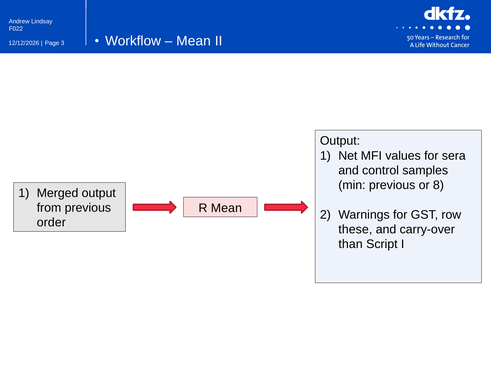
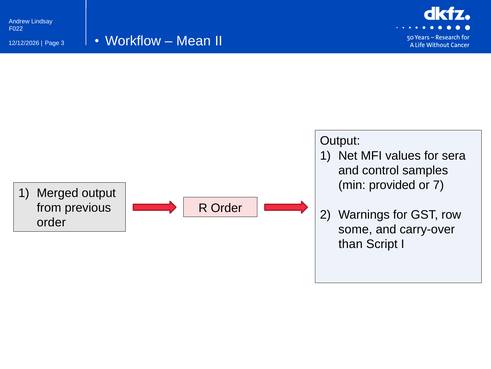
min previous: previous -> provided
8: 8 -> 7
R Mean: Mean -> Order
these: these -> some
